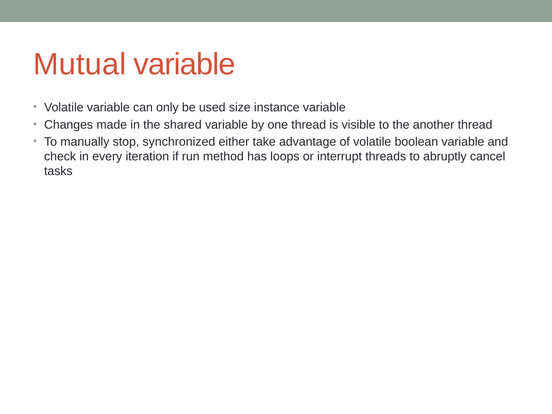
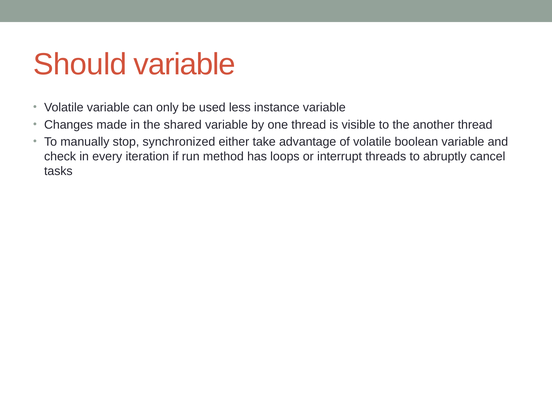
Mutual: Mutual -> Should
size: size -> less
